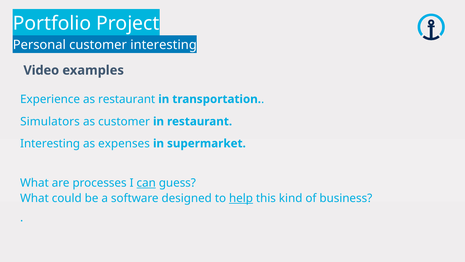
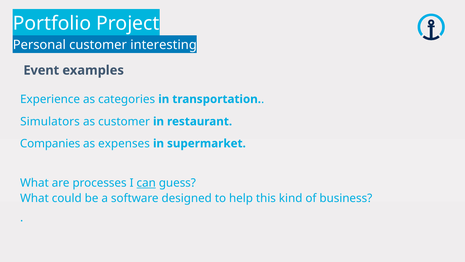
Video: Video -> Event
as restaurant: restaurant -> categories
Interesting at (50, 143): Interesting -> Companies
help underline: present -> none
